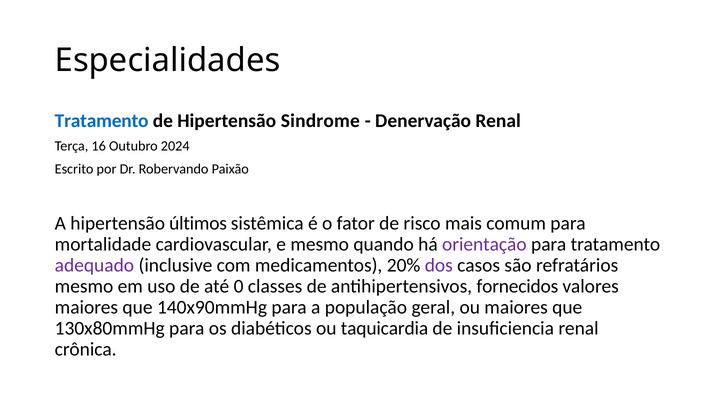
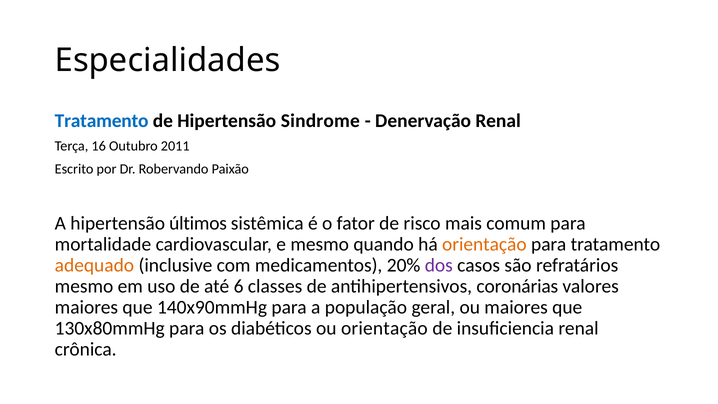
2024: 2024 -> 2011
orientação at (484, 244) colour: purple -> orange
adequado colour: purple -> orange
0: 0 -> 6
fornecidos: fornecidos -> coronárias
ou taquicardia: taquicardia -> orientação
